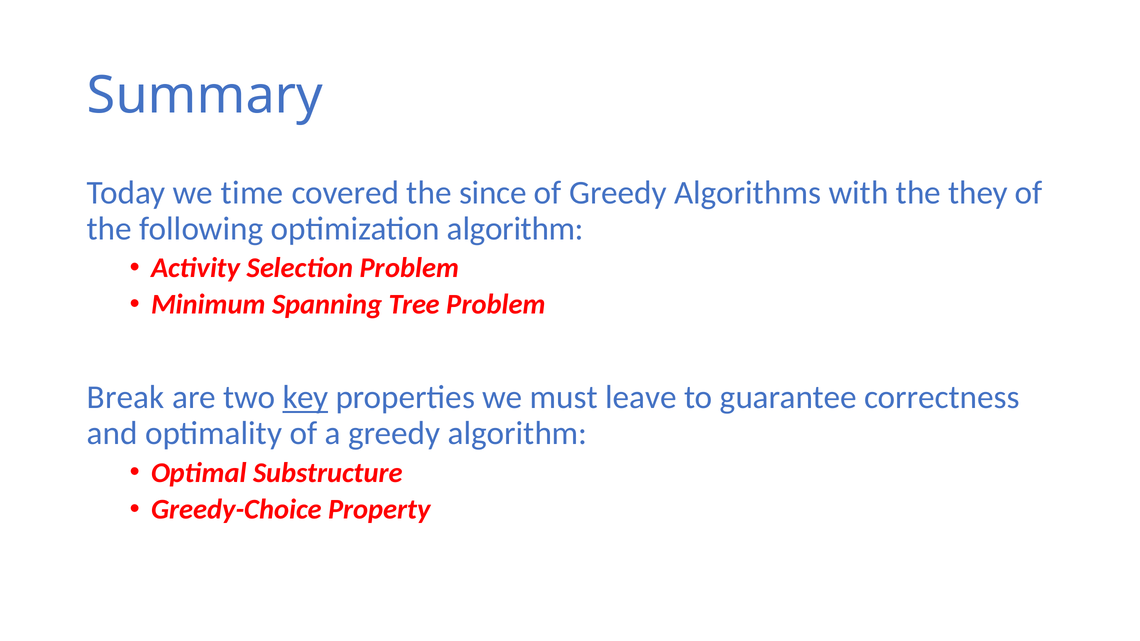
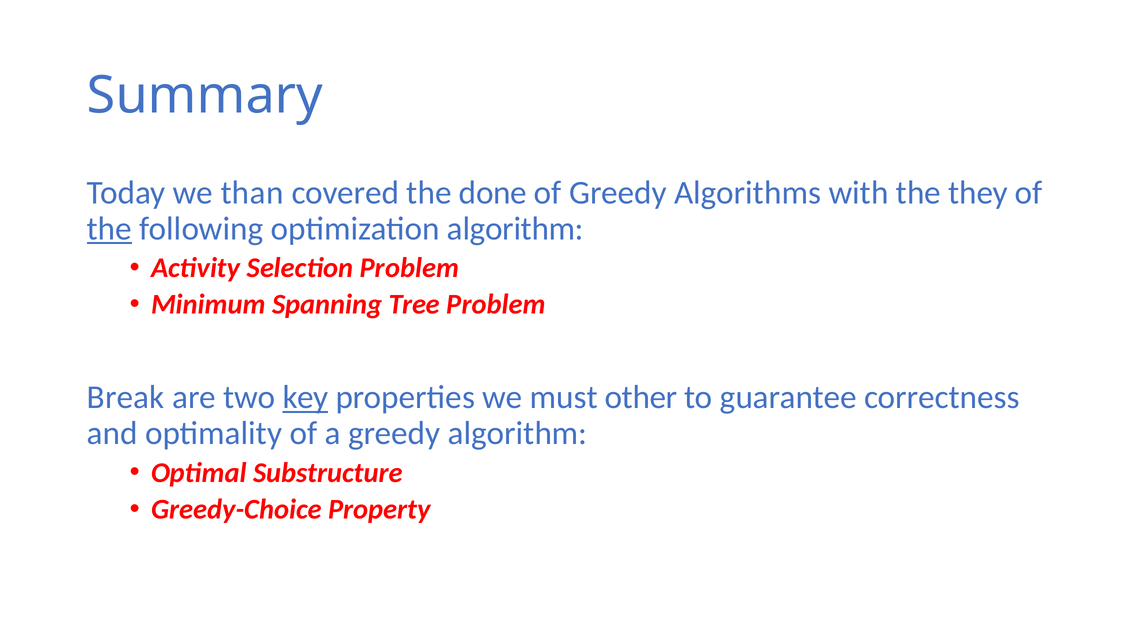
time: time -> than
since: since -> done
the at (109, 229) underline: none -> present
leave: leave -> other
